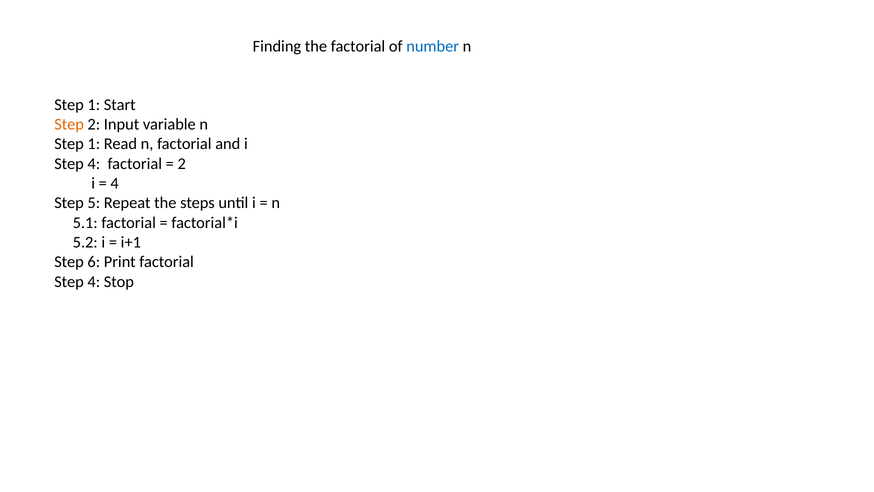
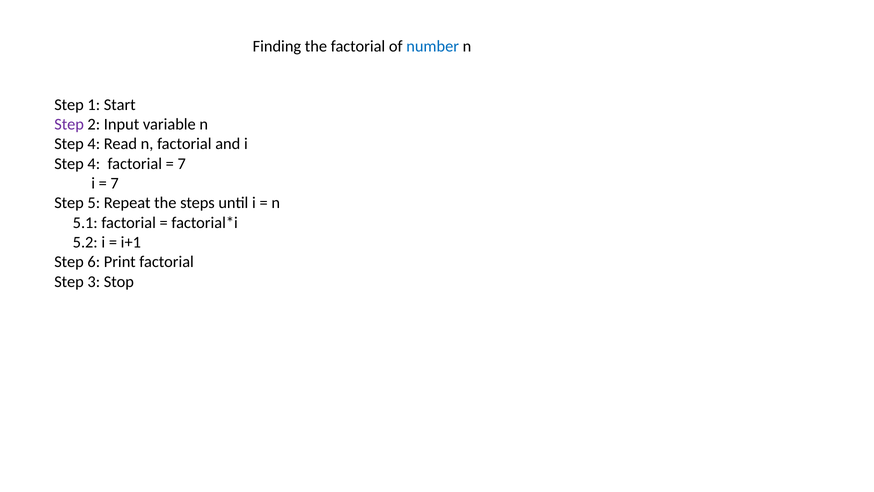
Step at (69, 124) colour: orange -> purple
1 at (94, 144): 1 -> 4
2 at (182, 164): 2 -> 7
4 at (115, 183): 4 -> 7
4 at (94, 282): 4 -> 3
